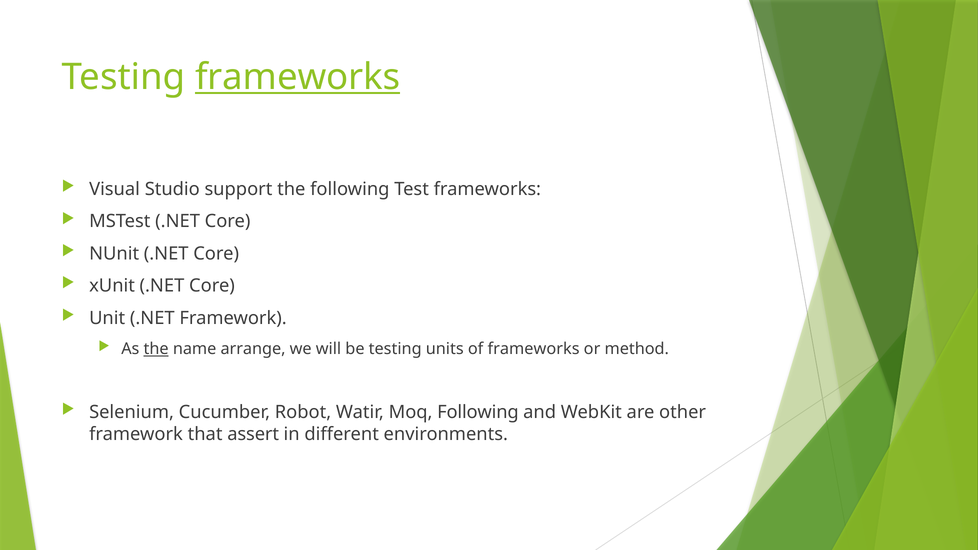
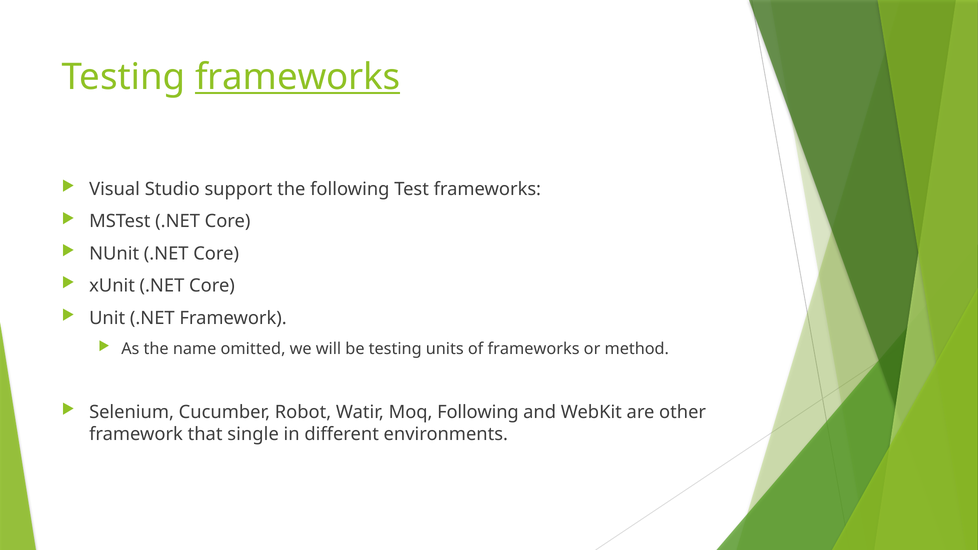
the at (156, 349) underline: present -> none
arrange: arrange -> omitted
assert: assert -> single
